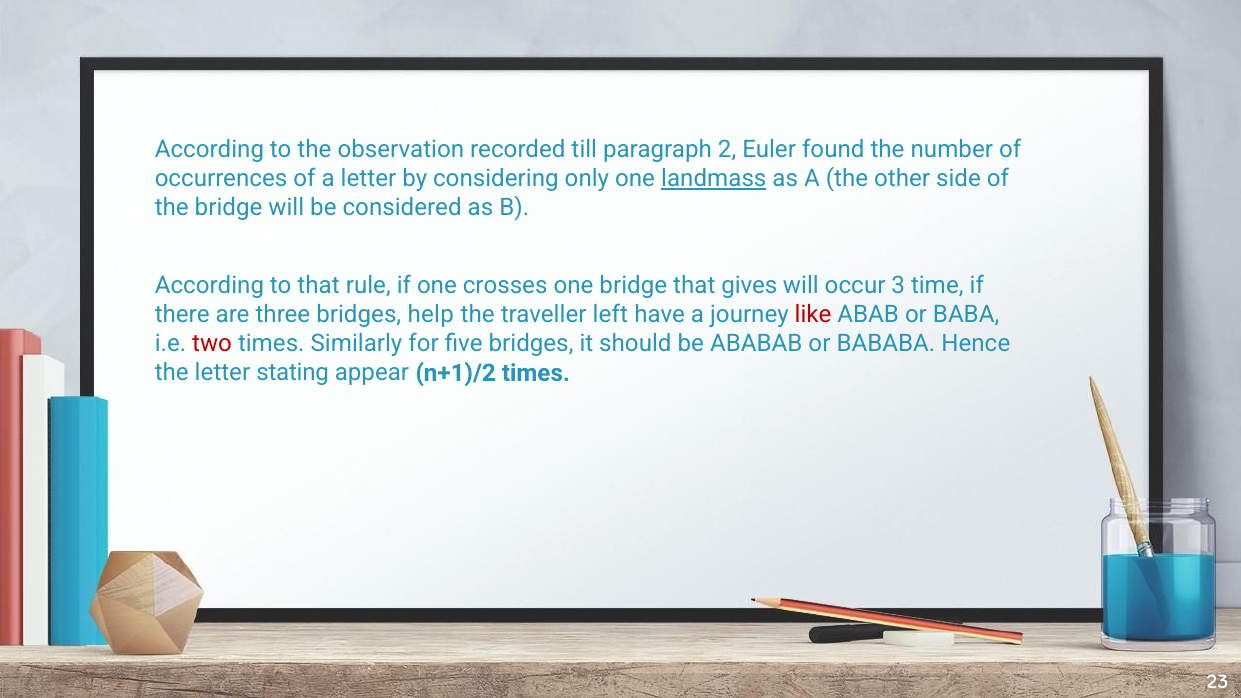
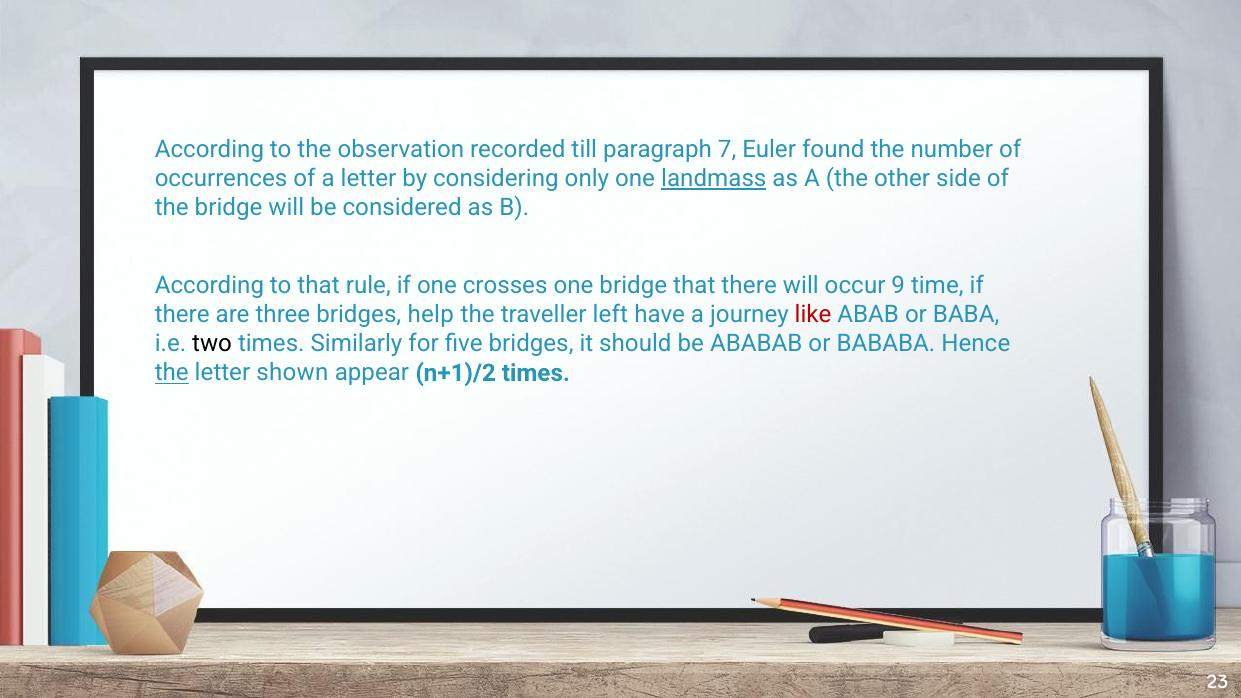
2: 2 -> 7
that gives: gives -> there
3: 3 -> 9
two colour: red -> black
the at (172, 373) underline: none -> present
stating: stating -> shown
